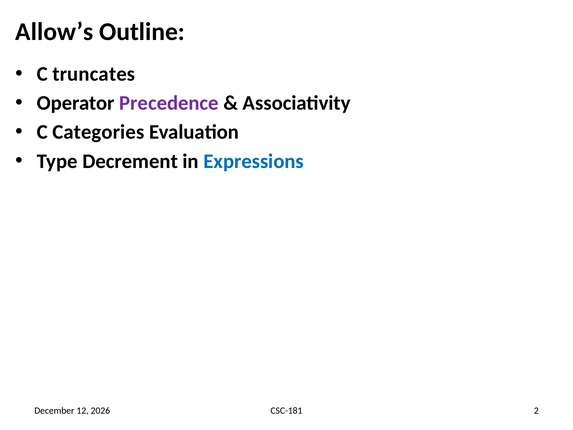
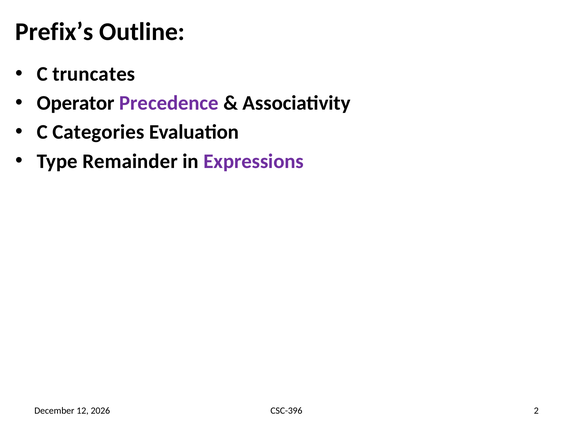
Allow’s: Allow’s -> Prefix’s
Decrement: Decrement -> Remainder
Expressions colour: blue -> purple
CSC-181: CSC-181 -> CSC-396
